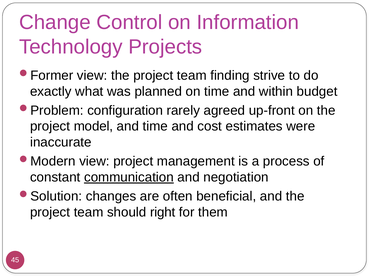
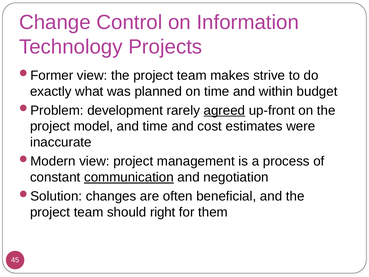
finding: finding -> makes
configuration: configuration -> development
agreed underline: none -> present
